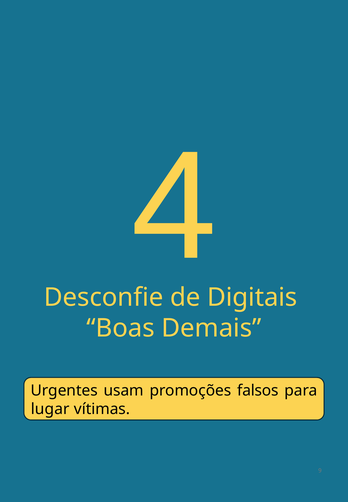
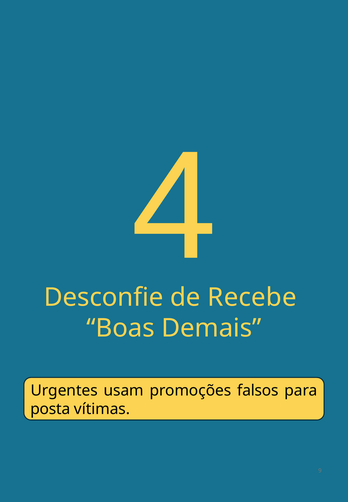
Digitais: Digitais -> Recebe
lugar: lugar -> posta
